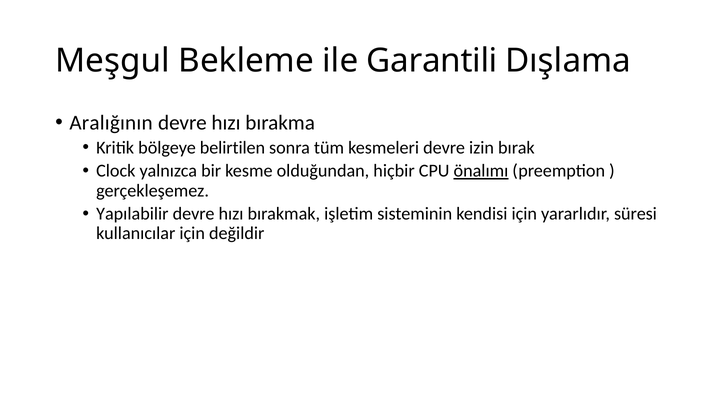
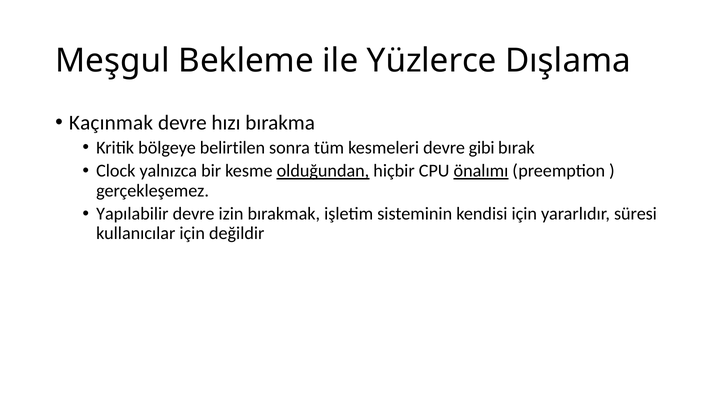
Garantili: Garantili -> Yüzlerce
Aralığının: Aralığının -> Kaçınmak
izin: izin -> gibi
olduğundan underline: none -> present
hızı at (231, 214): hızı -> izin
